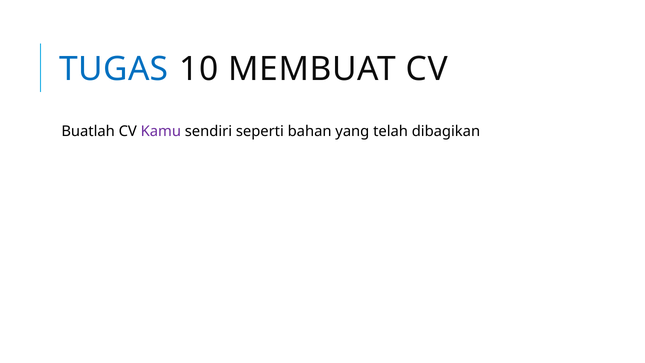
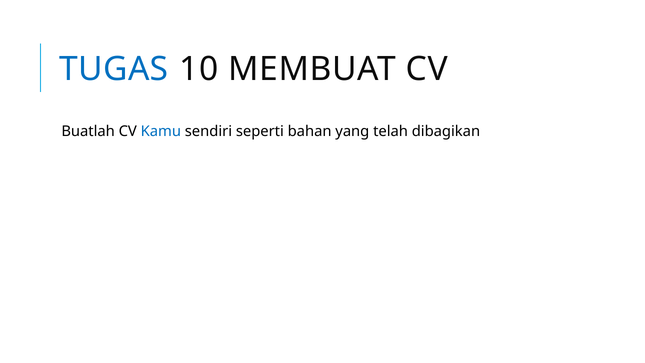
Kamu colour: purple -> blue
